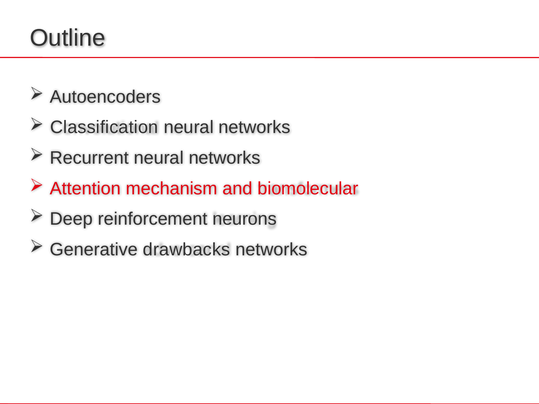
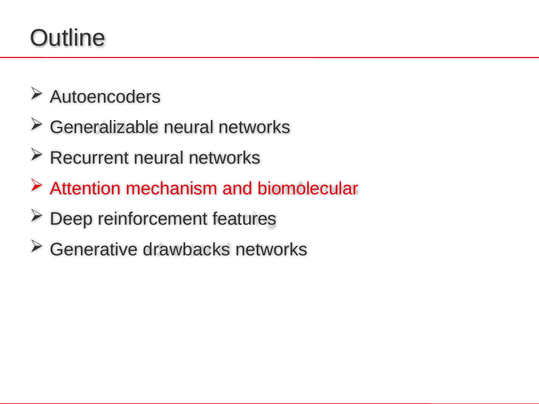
Classification: Classification -> Generalizable
neurons: neurons -> features
